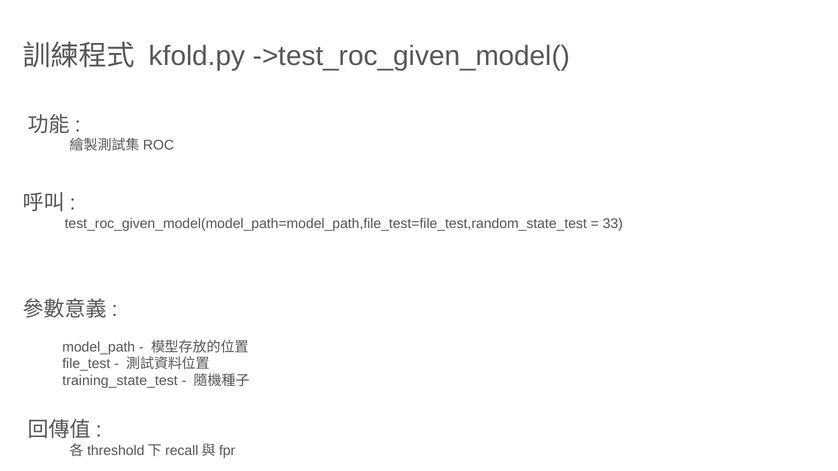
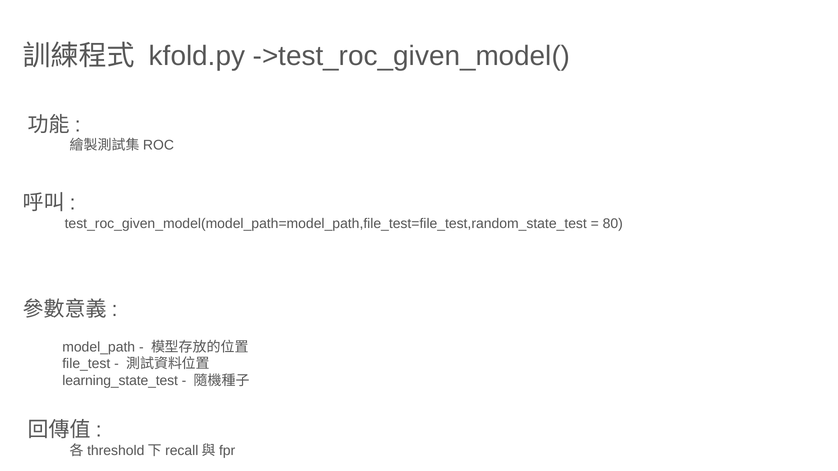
33: 33 -> 80
training_state_test: training_state_test -> learning_state_test
